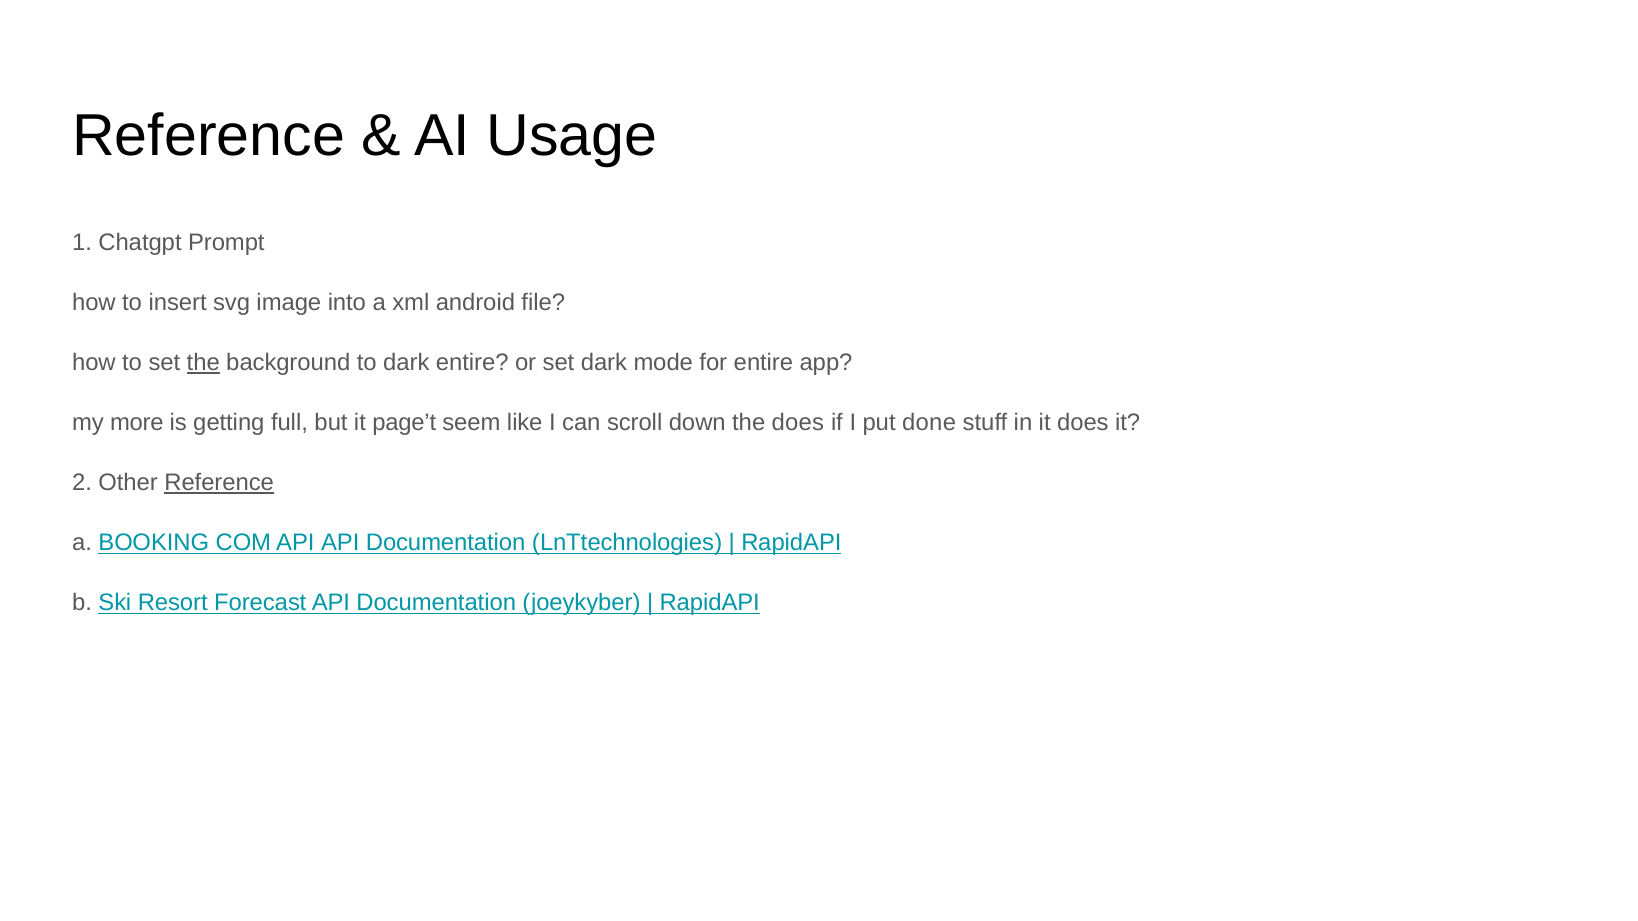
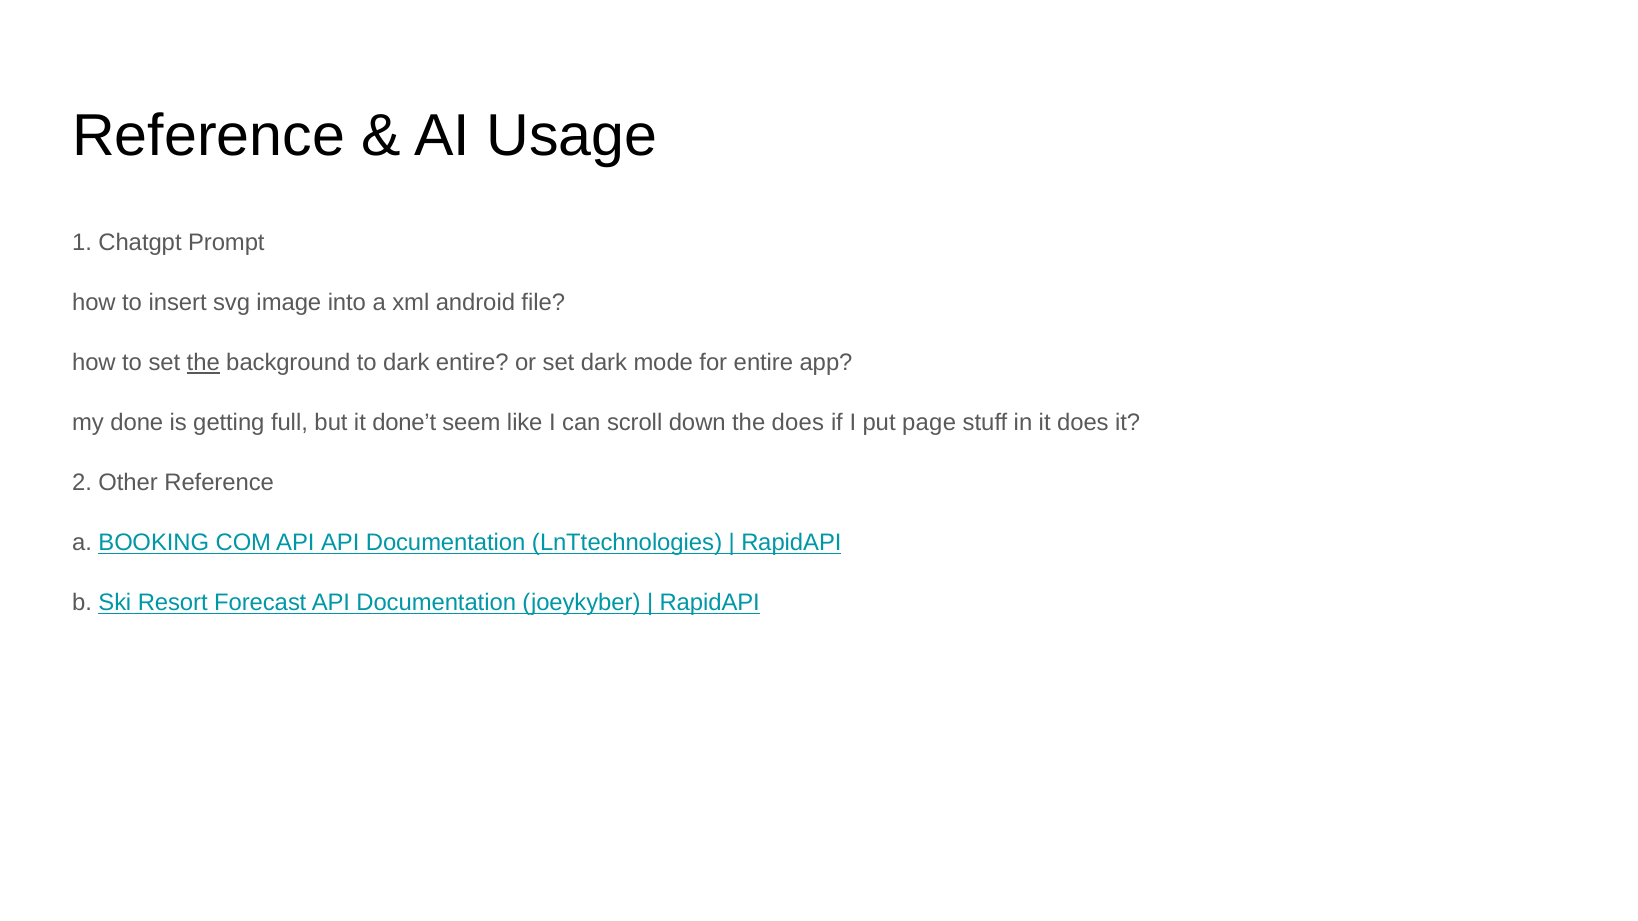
more: more -> done
page’t: page’t -> done’t
done: done -> page
Reference at (219, 483) underline: present -> none
